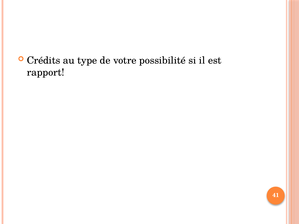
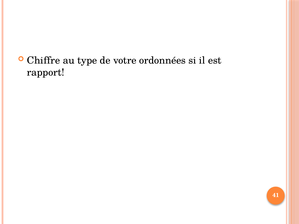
Crédits: Crédits -> Chiffre
possibilité: possibilité -> ordonnées
